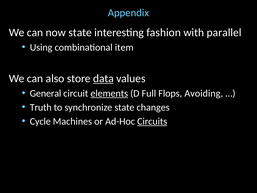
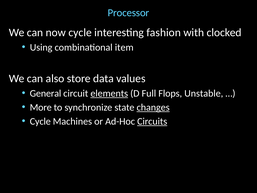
Appendix: Appendix -> Processor
now state: state -> cycle
parallel: parallel -> clocked
data underline: present -> none
Avoiding: Avoiding -> Unstable
Truth: Truth -> More
changes underline: none -> present
